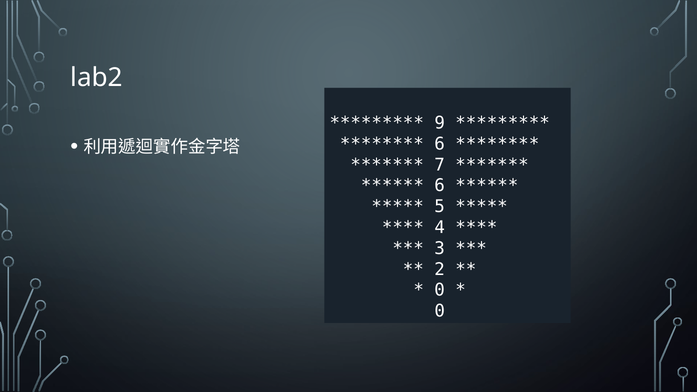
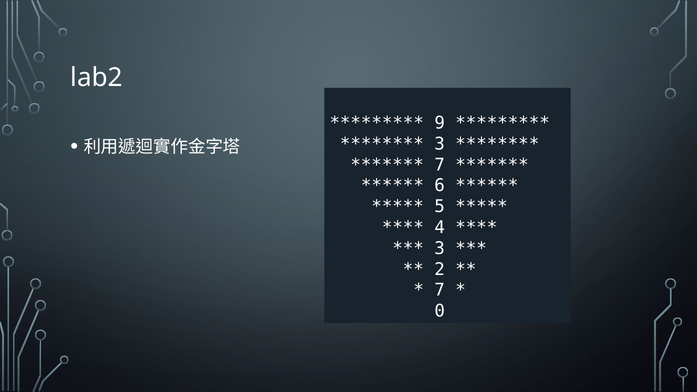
6 at (440, 144): 6 -> 3
0 at (440, 290): 0 -> 7
